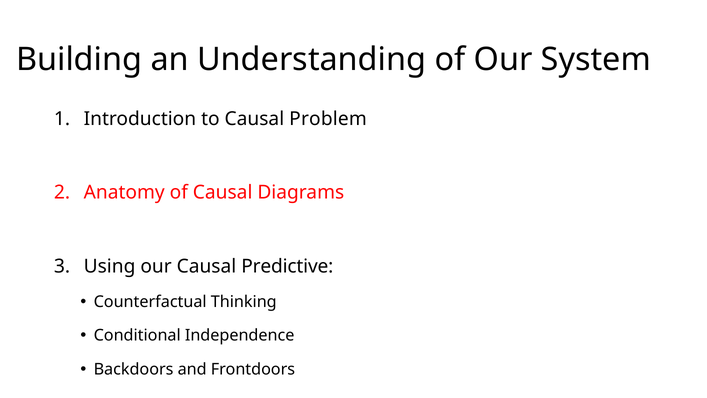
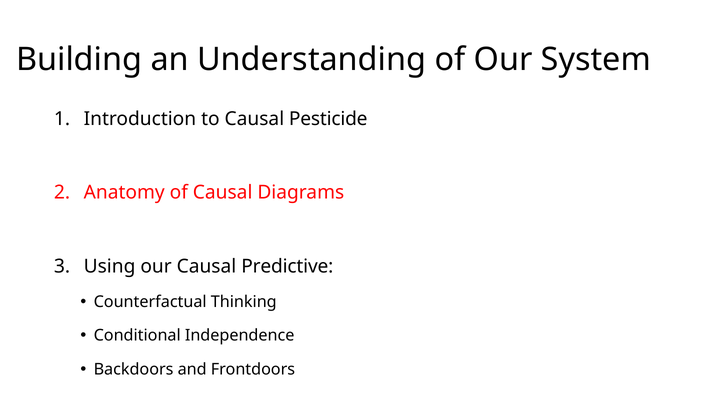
Problem: Problem -> Pesticide
